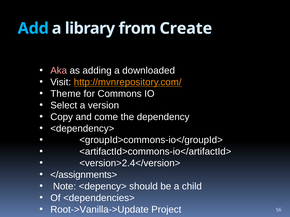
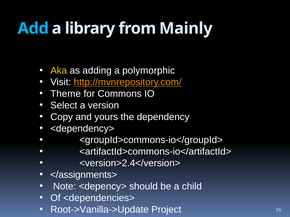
Create: Create -> Mainly
Aka colour: pink -> yellow
downloaded: downloaded -> polymorphic
come: come -> yours
